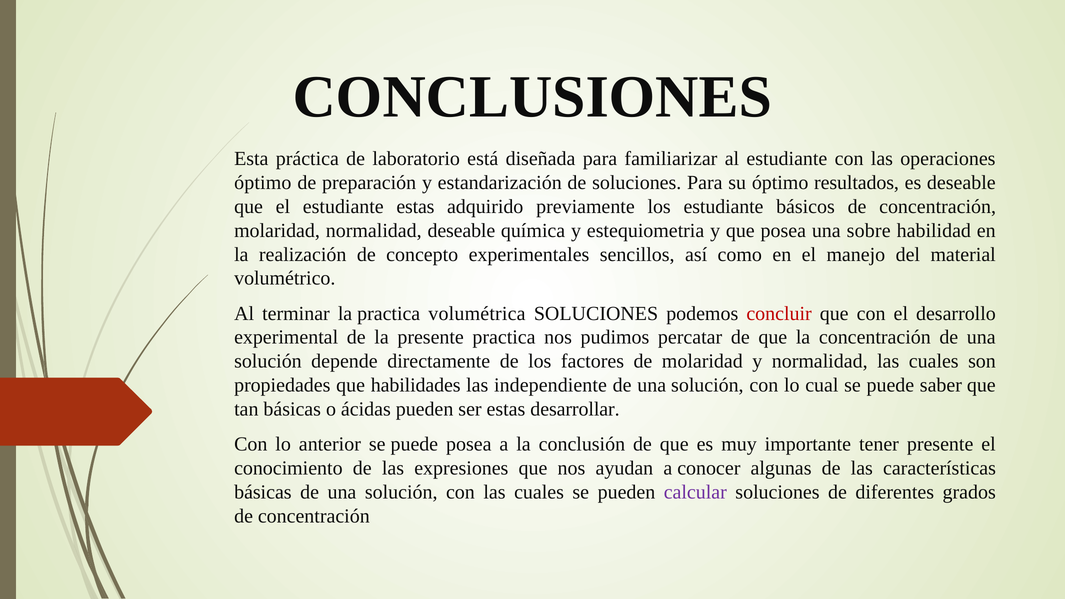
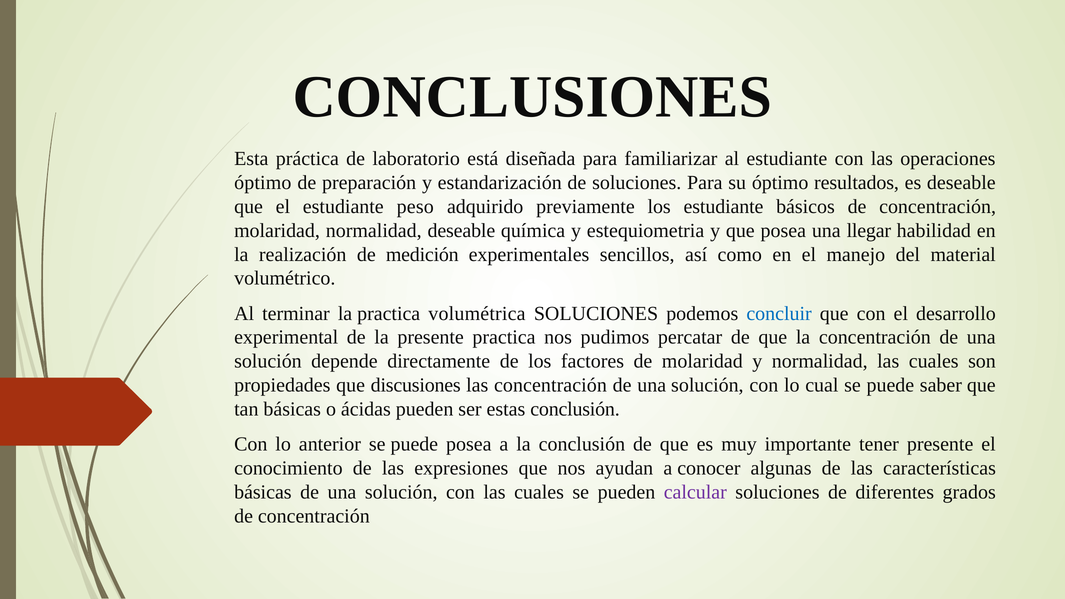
estudiante estas: estas -> peso
sobre: sobre -> llegar
concepto: concepto -> medición
concluir colour: red -> blue
habilidades: habilidades -> discusiones
las independiente: independiente -> concentración
estas desarrollar: desarrollar -> conclusión
